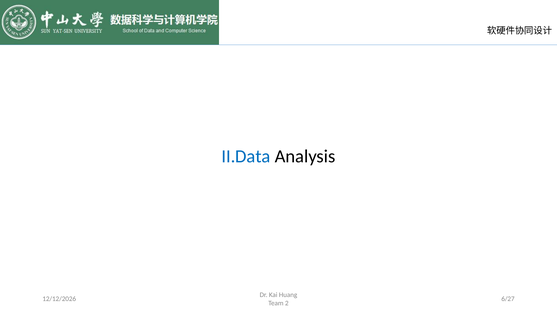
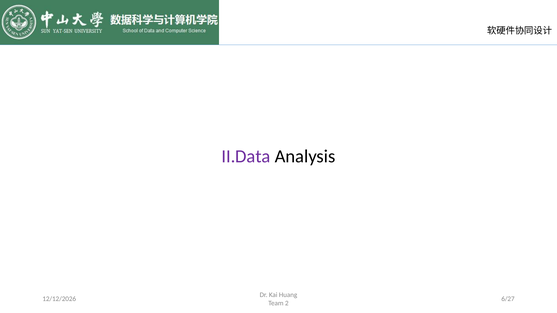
II.Data colour: blue -> purple
